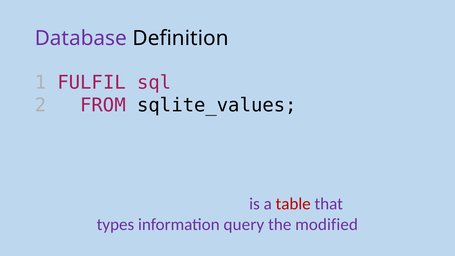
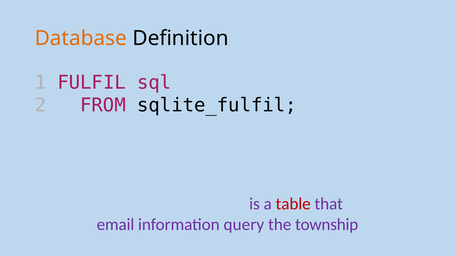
Database colour: purple -> orange
sqlite_values: sqlite_values -> sqlite_fulfil
types: types -> email
modified: modified -> township
